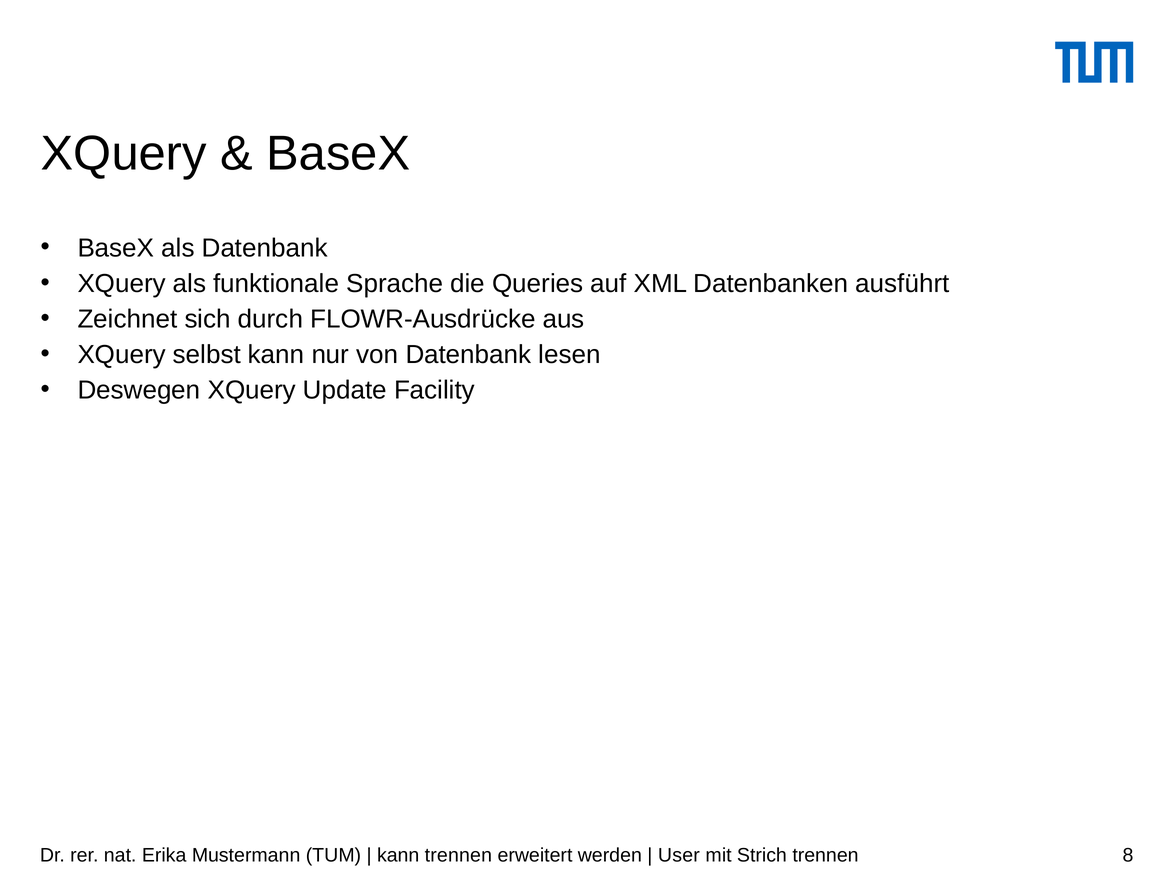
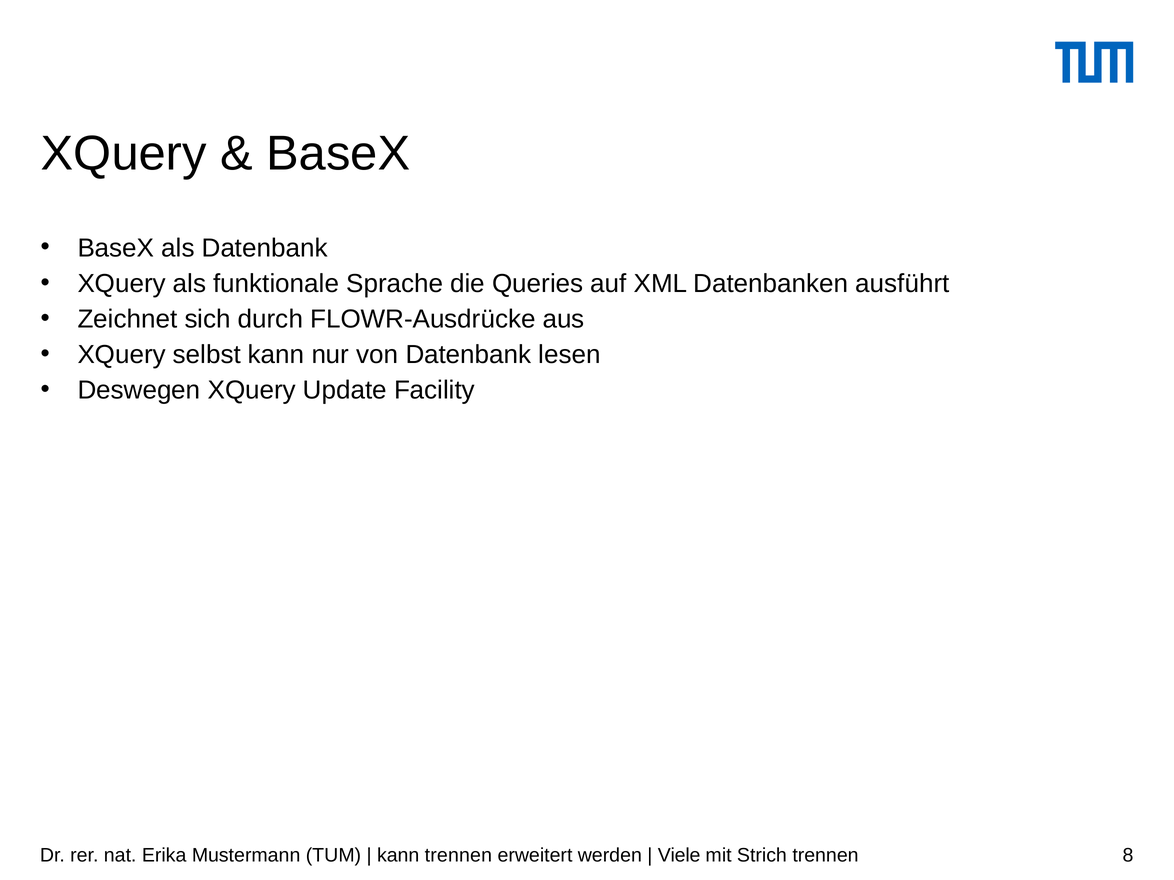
User: User -> Viele
